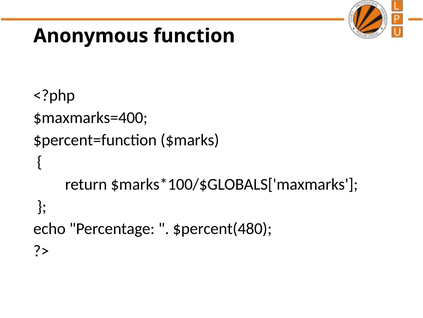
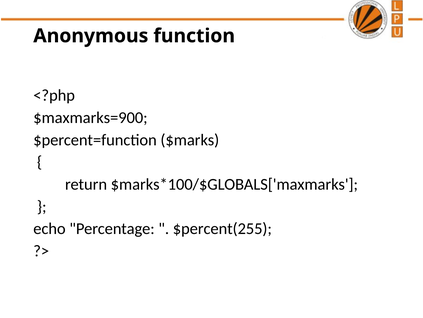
$maxmarks=400: $maxmarks=400 -> $maxmarks=900
$percent(480: $percent(480 -> $percent(255
